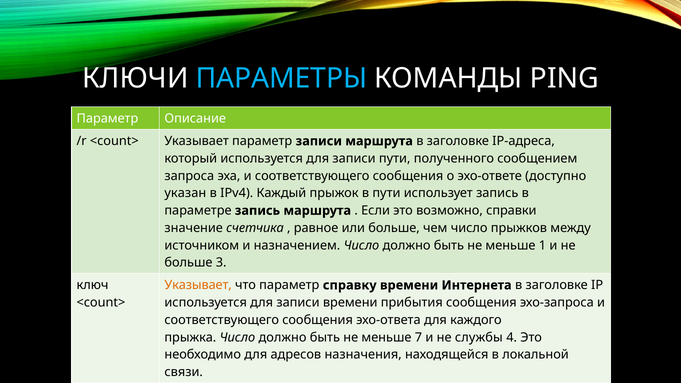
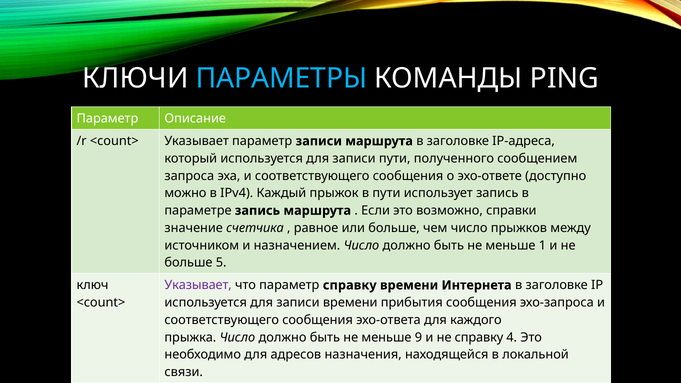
указан: указан -> можно
3: 3 -> 5
Указывает at (198, 285) colour: orange -> purple
7: 7 -> 9
не службы: службы -> справку
